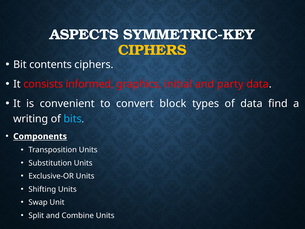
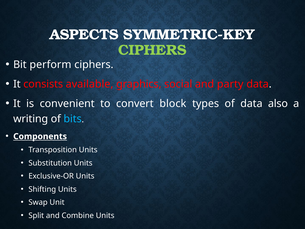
CIPHERS at (152, 50) colour: yellow -> light green
contents: contents -> perform
informed: informed -> available
initial: initial -> social
find: find -> also
